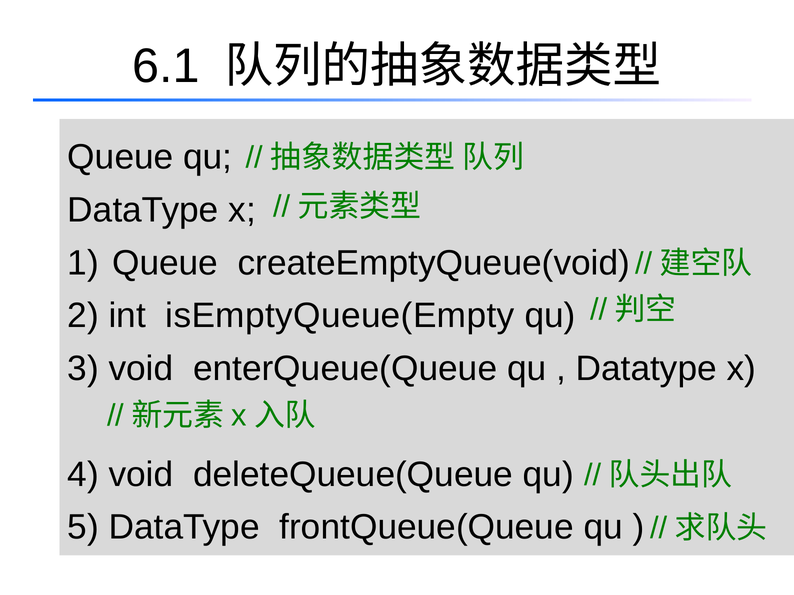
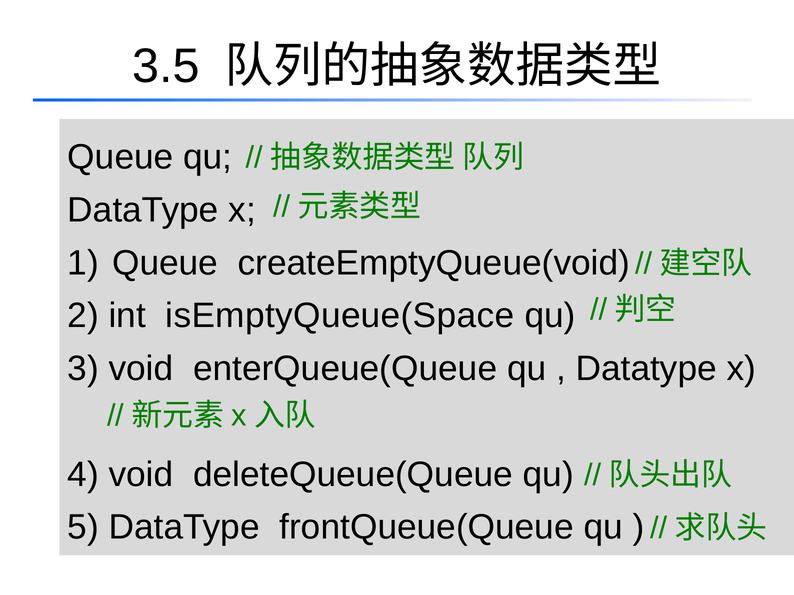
6.1: 6.1 -> 3.5
isEmptyQueue(Empty: isEmptyQueue(Empty -> isEmptyQueue(Space
